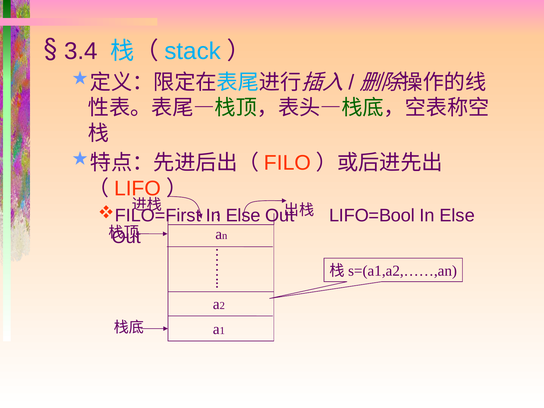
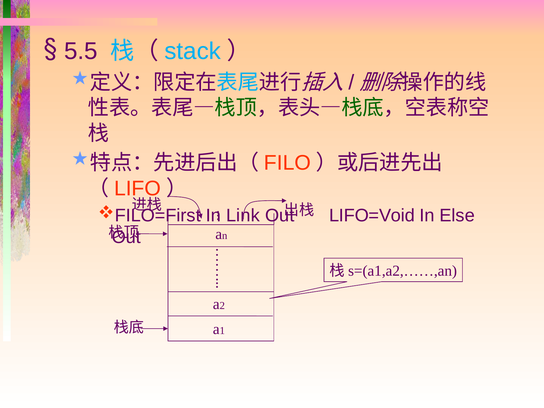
3.4: 3.4 -> 5.5
Else at (243, 215): Else -> Link
LIFO=Bool: LIFO=Bool -> LIFO=Void
